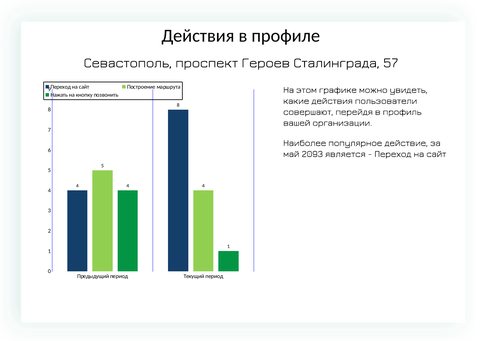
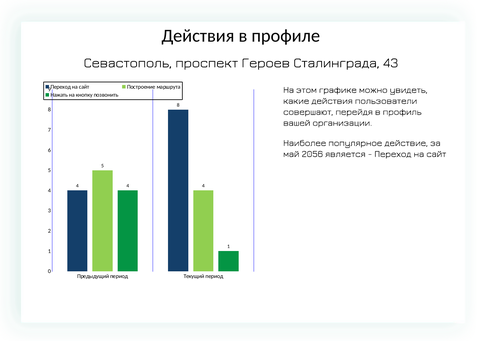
57: 57 -> 43
2093: 2093 -> 2056
